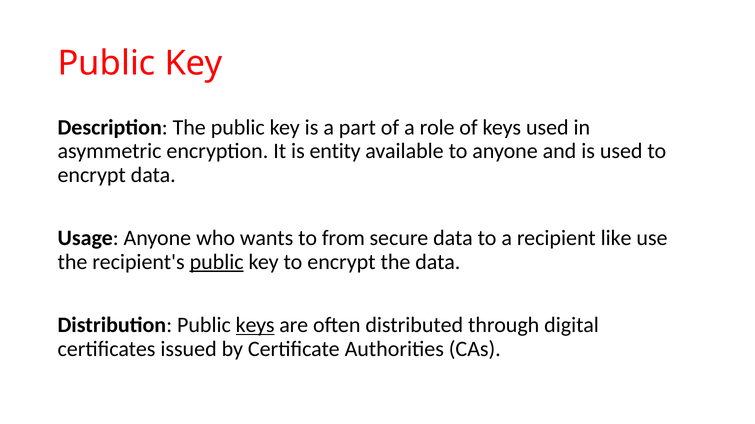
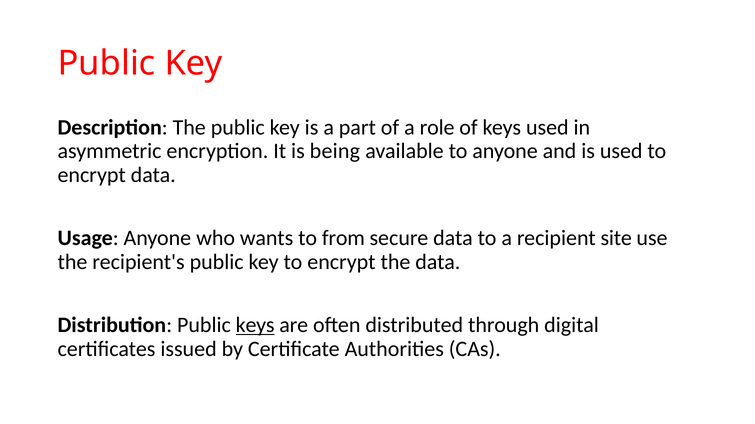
entity: entity -> being
like: like -> site
public at (217, 262) underline: present -> none
